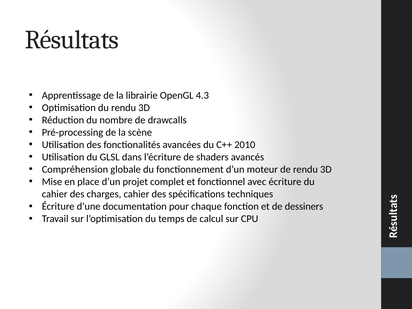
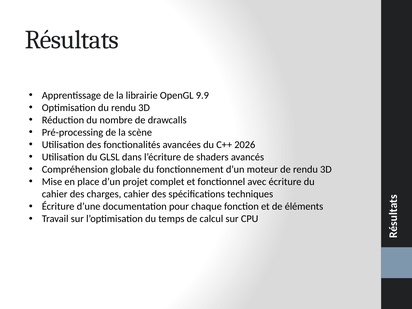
4.3: 4.3 -> 9.9
2010: 2010 -> 2026
dessiners: dessiners -> éléments
